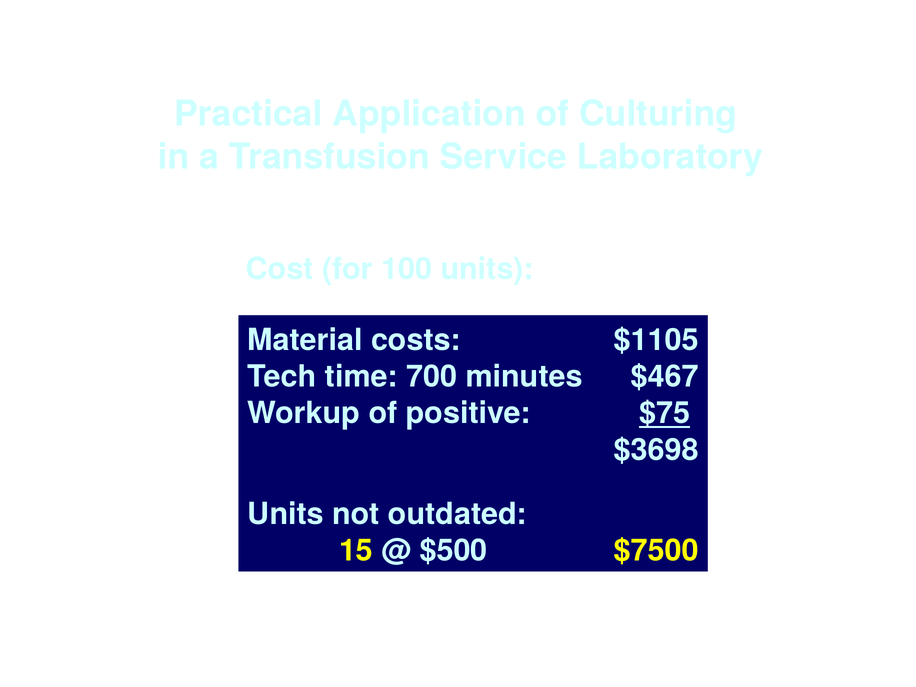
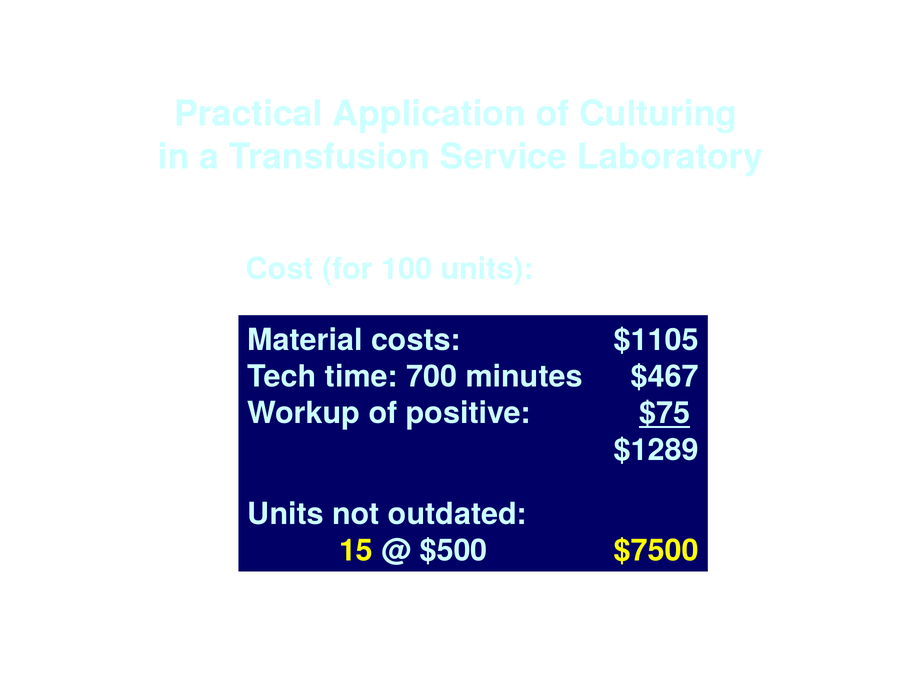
$3698: $3698 -> $1289
